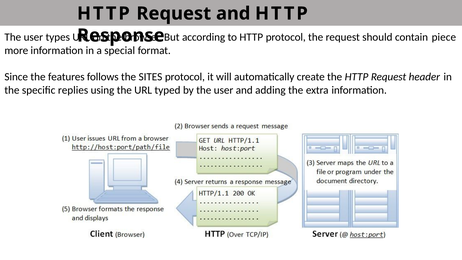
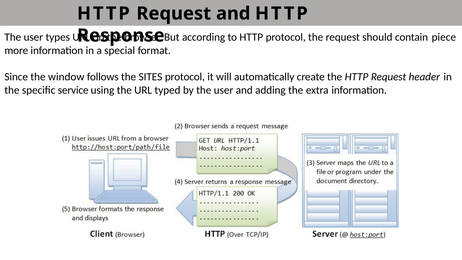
features: features -> window
replies: replies -> service
